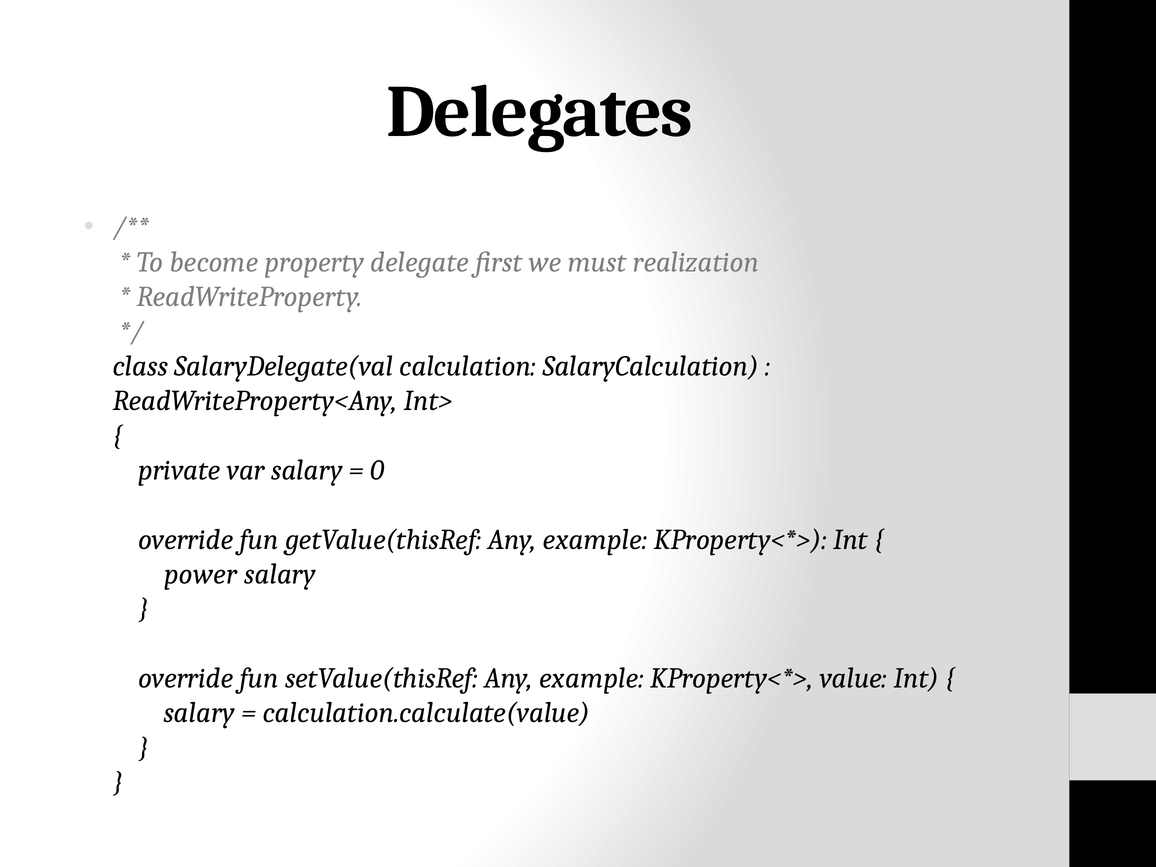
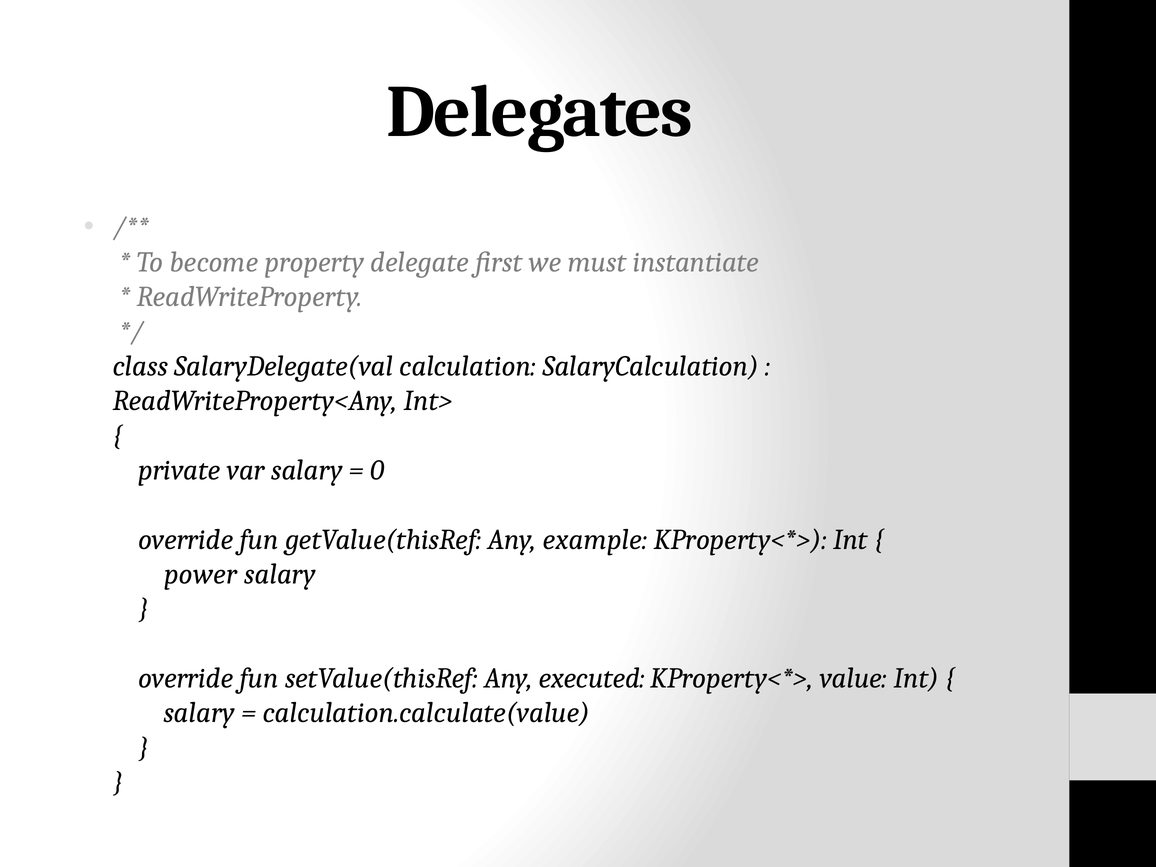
realization: realization -> instantiate
setValue(thisRef Any example: example -> executed
